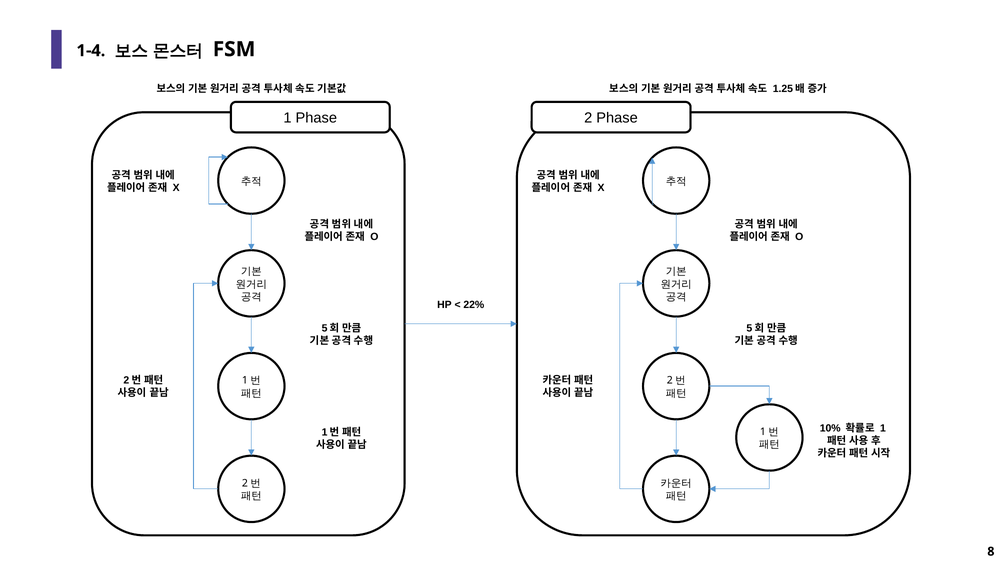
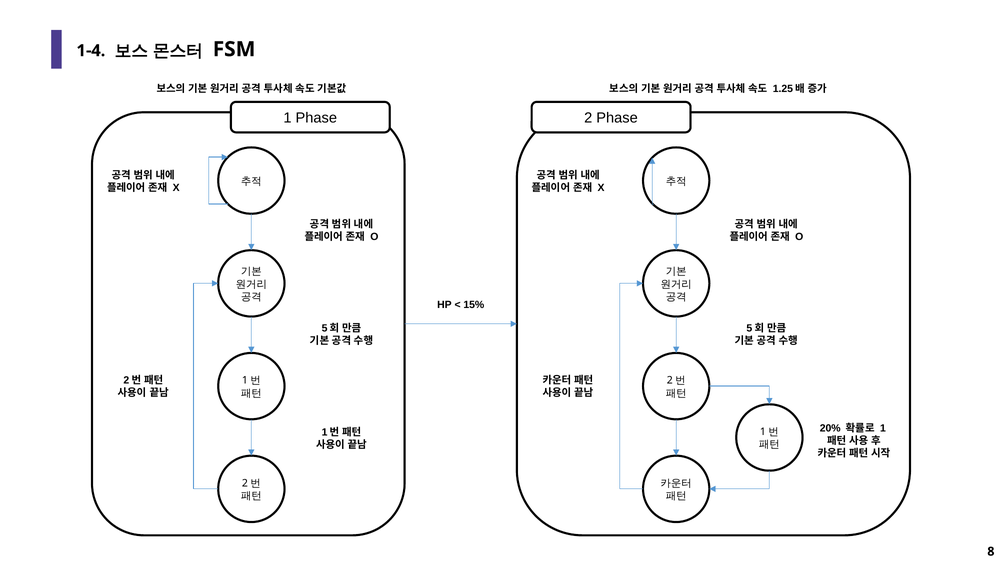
22%: 22% -> 15%
10%: 10% -> 20%
